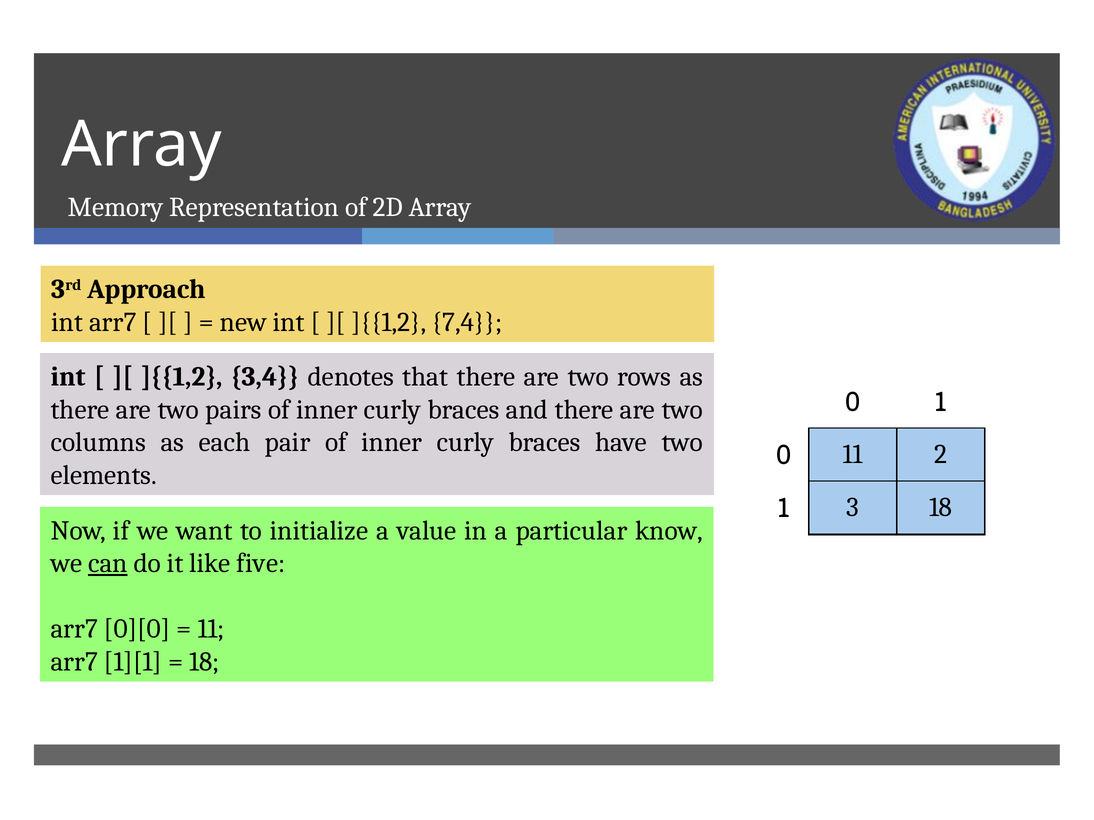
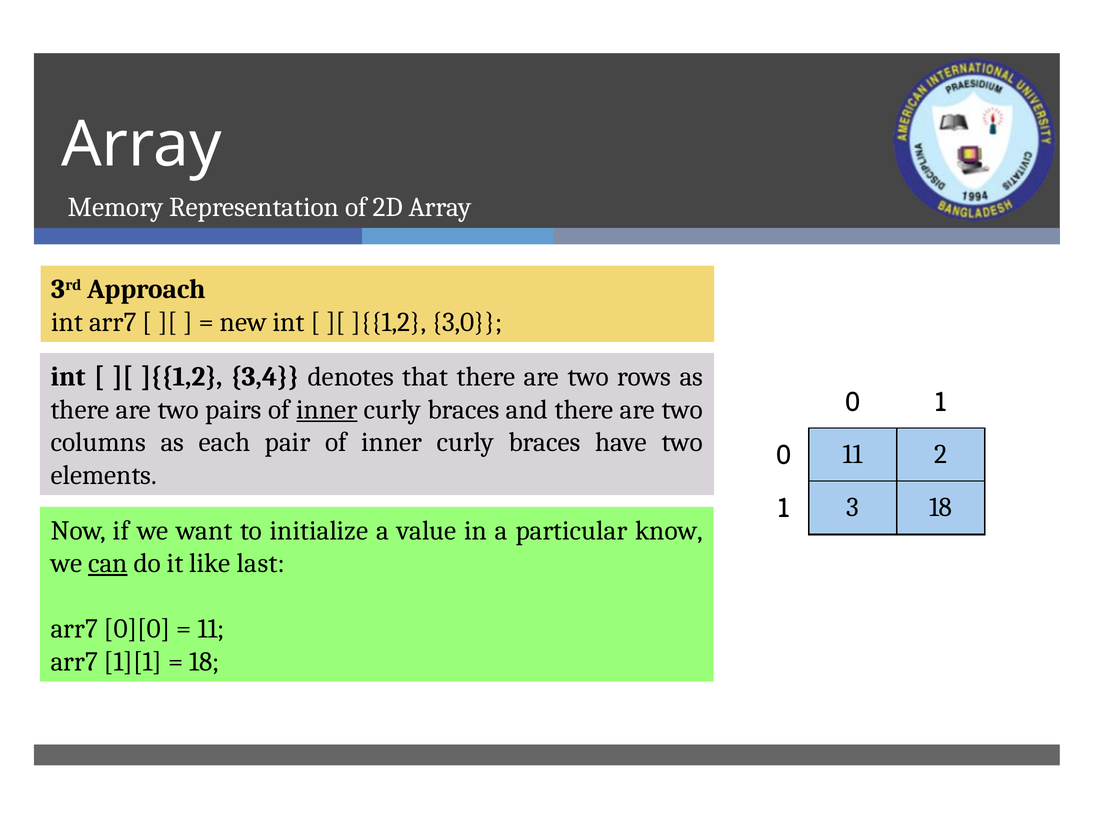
7,4: 7,4 -> 3,0
inner at (327, 410) underline: none -> present
five: five -> last
